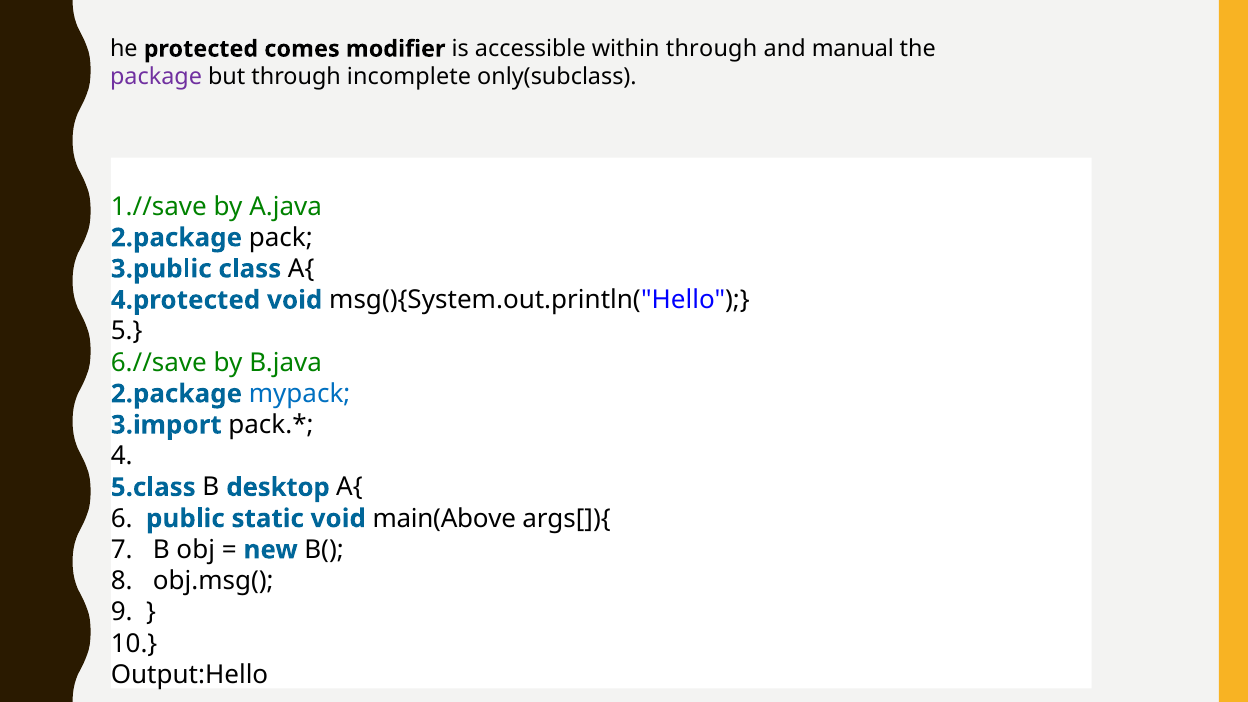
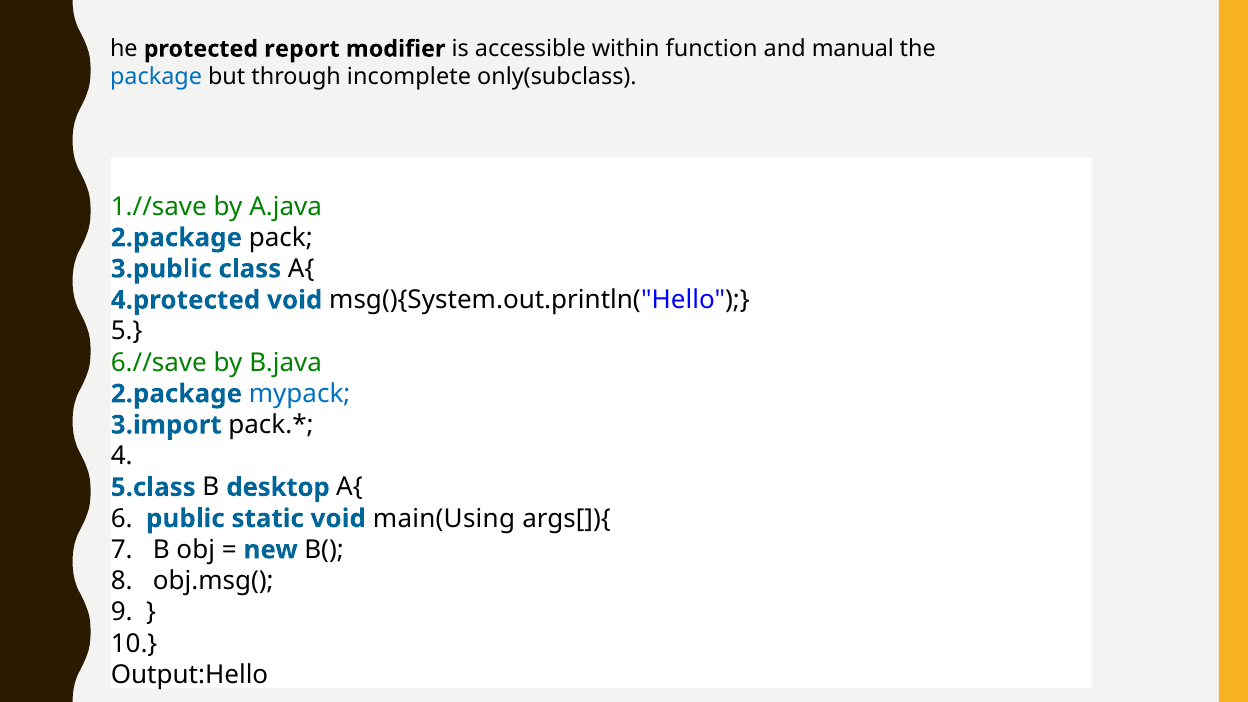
comes: comes -> report
within through: through -> function
package colour: purple -> blue
main(Above: main(Above -> main(Using
